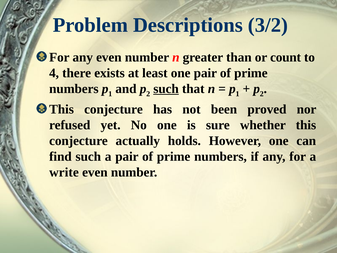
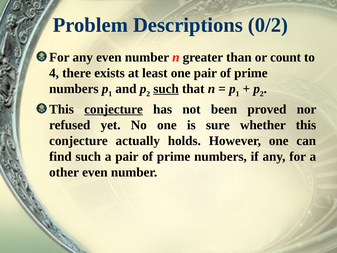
3/2: 3/2 -> 0/2
conjecture at (114, 109) underline: none -> present
write: write -> other
